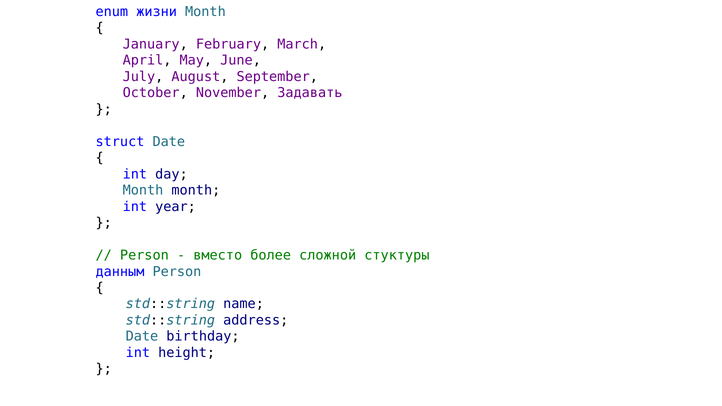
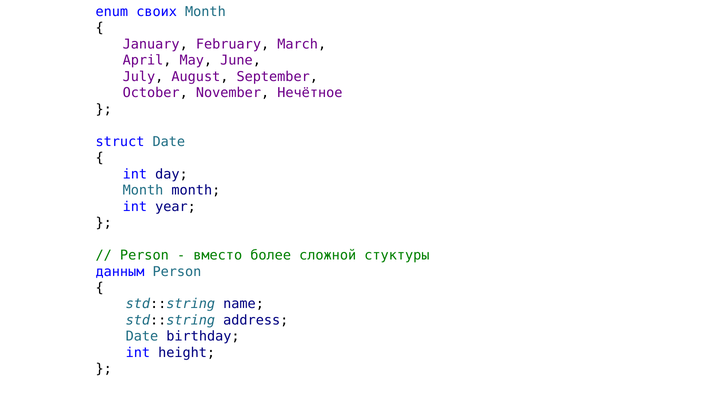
жизни: жизни -> своих
Задавать: Задавать -> Нечётное
